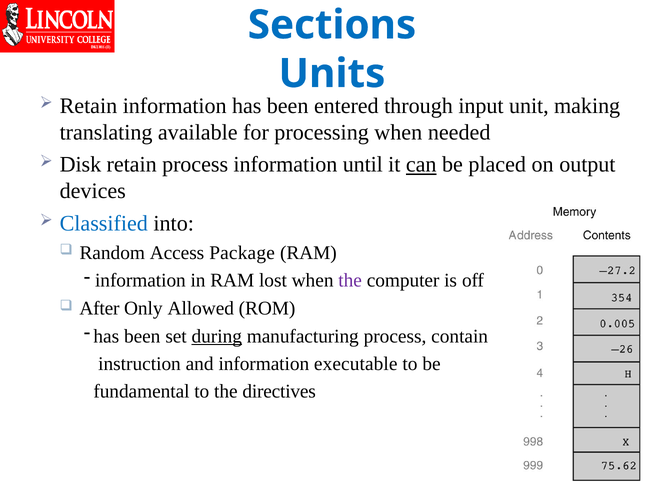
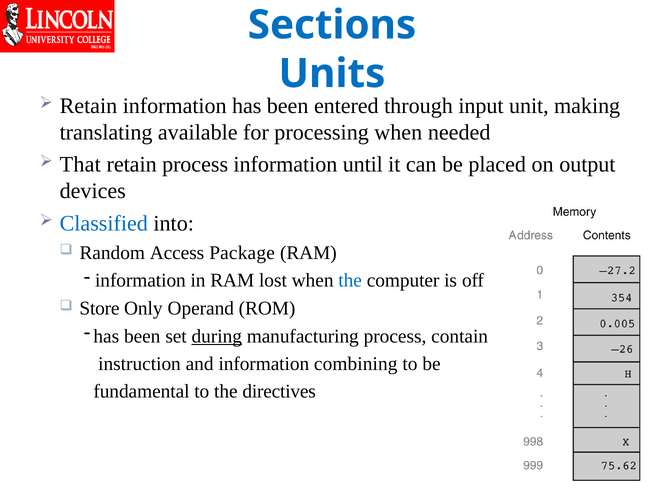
Disk: Disk -> That
can underline: present -> none
the at (350, 280) colour: purple -> blue
After: After -> Store
Allowed: Allowed -> Operand
executable: executable -> combining
